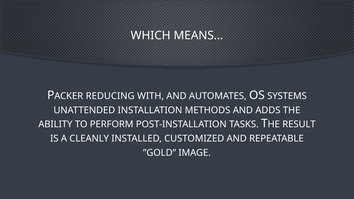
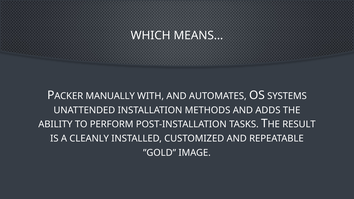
REDUCING: REDUCING -> MANUALLY
